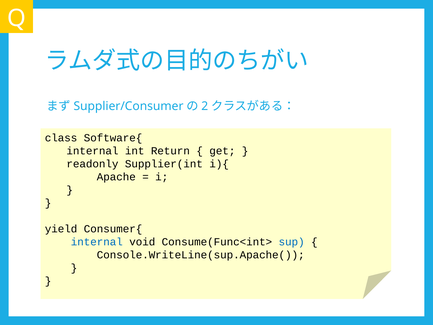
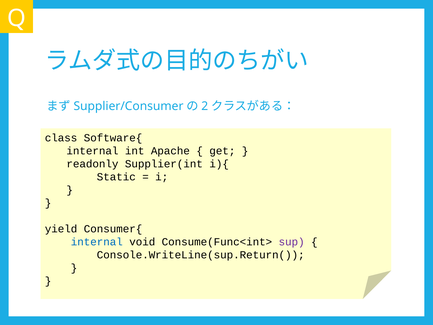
Return: Return -> Apache
Apache: Apache -> Static
sup colour: blue -> purple
Console.WriteLine(sup.Apache(: Console.WriteLine(sup.Apache( -> Console.WriteLine(sup.Return(
